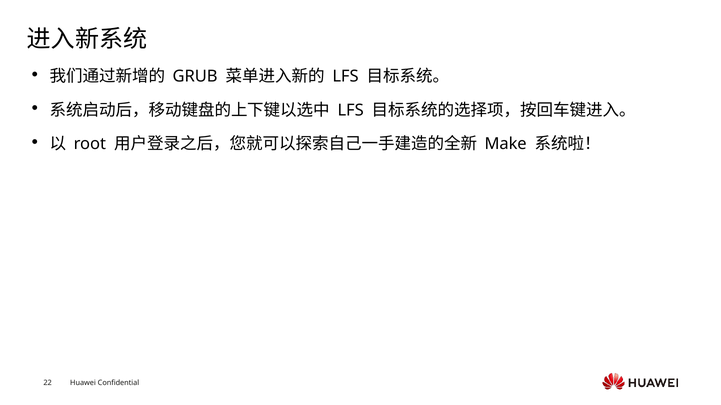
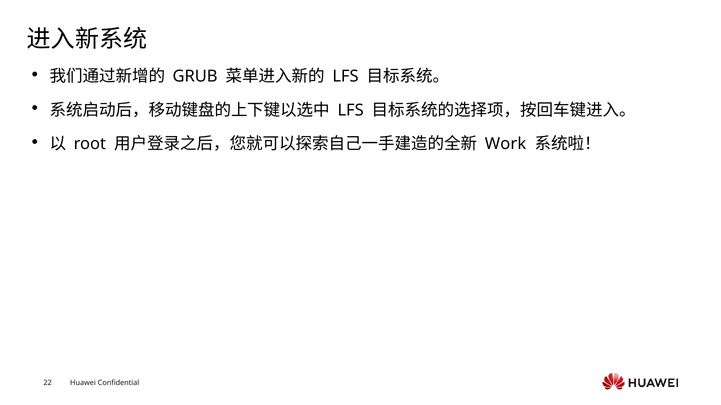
Make: Make -> Work
